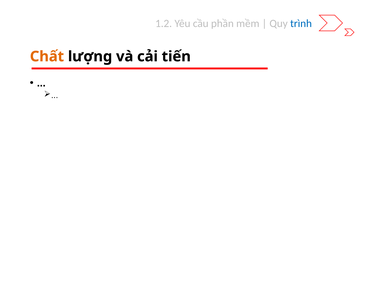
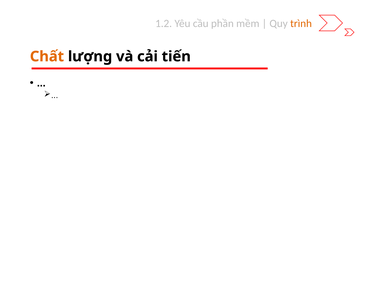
trình colour: blue -> orange
